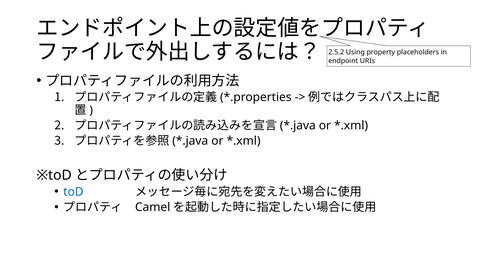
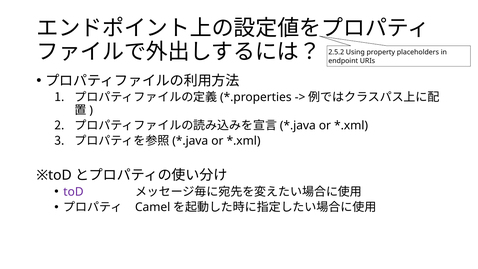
toD colour: blue -> purple
